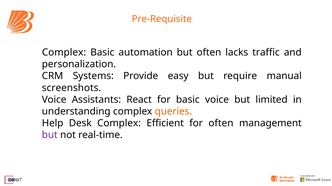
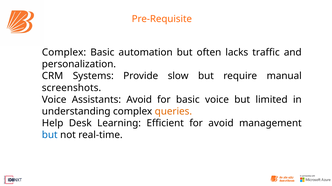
easy: easy -> slow
Assistants React: React -> Avoid
Desk Complex: Complex -> Learning
for often: often -> avoid
but at (50, 135) colour: purple -> blue
